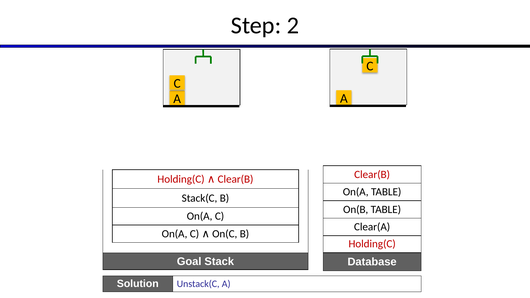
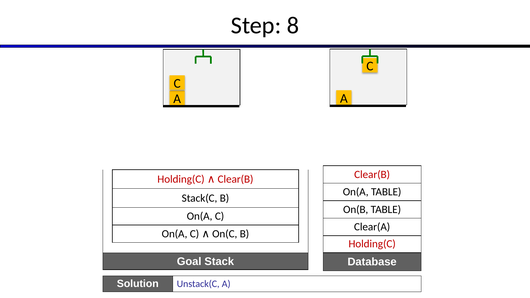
2: 2 -> 8
